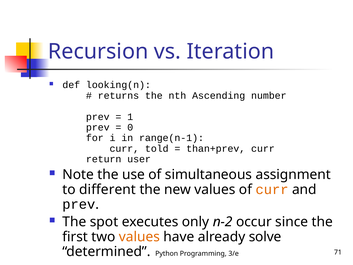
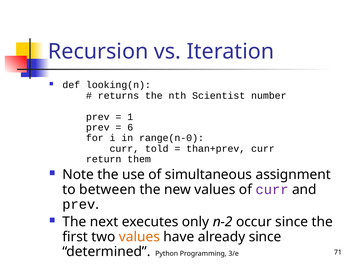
Ascending: Ascending -> Scientist
0: 0 -> 6
range(n-1: range(n-1 -> range(n-0
user: user -> them
different: different -> between
curr at (272, 189) colour: orange -> purple
spot: spot -> next
already solve: solve -> since
